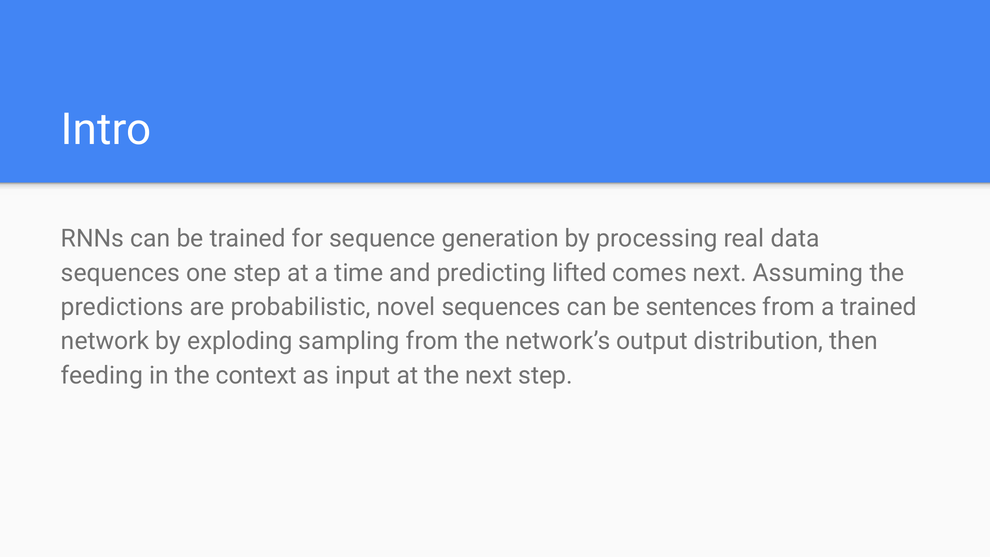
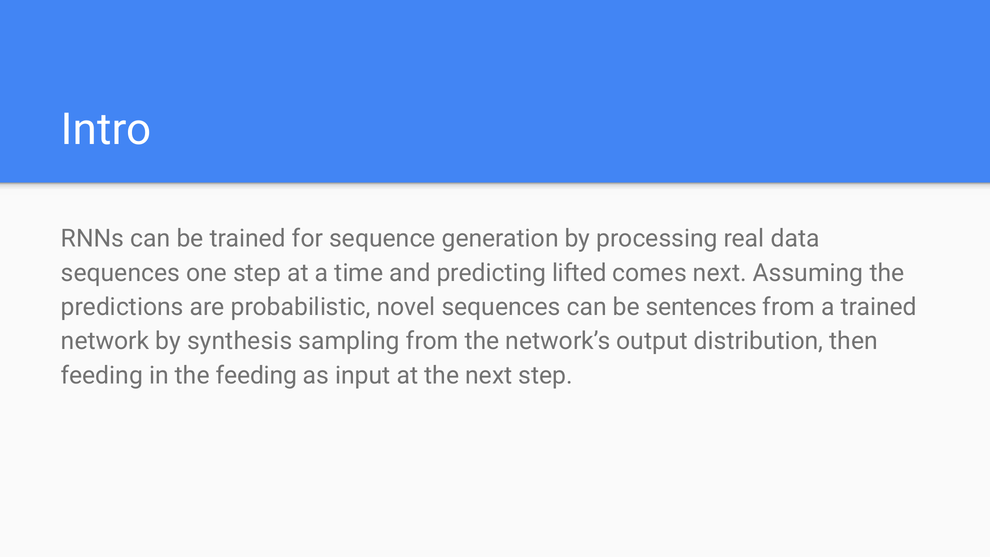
exploding: exploding -> synthesis
the context: context -> feeding
